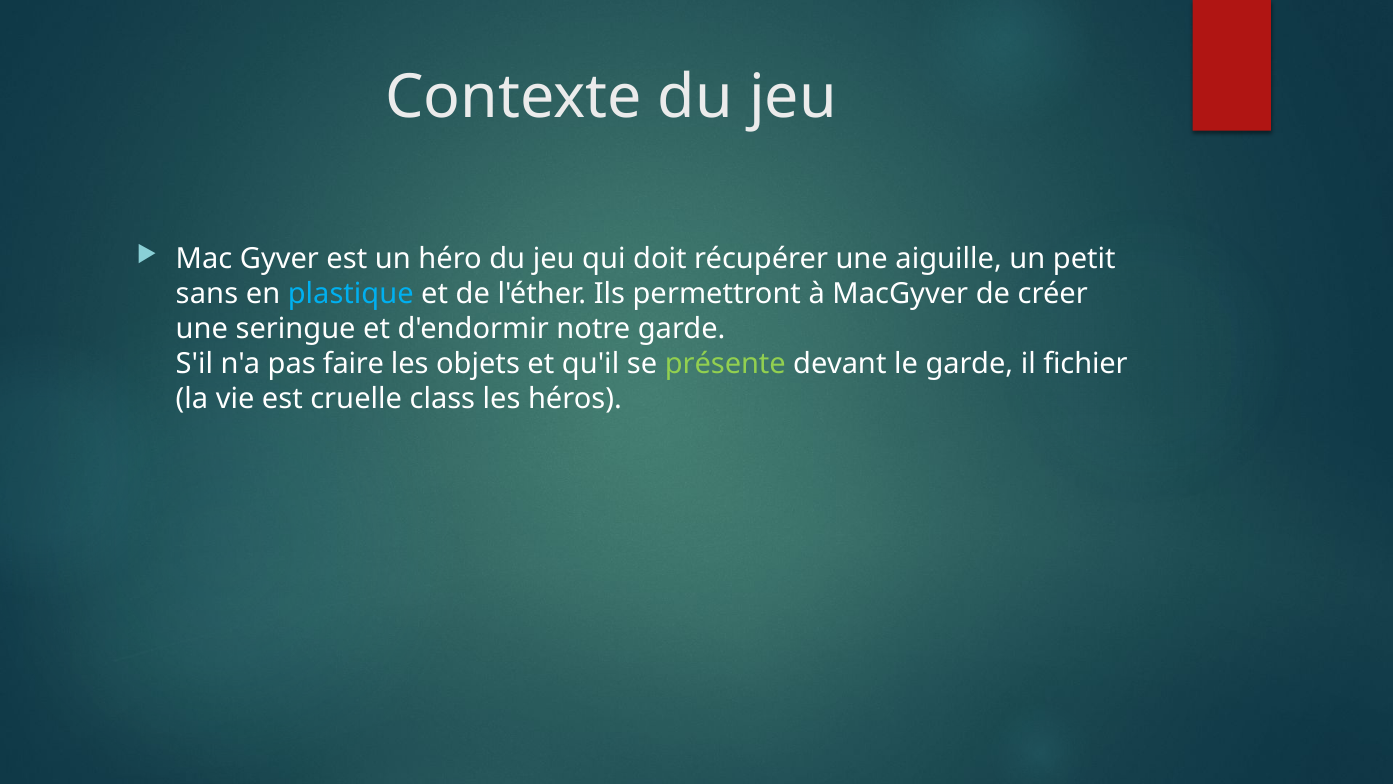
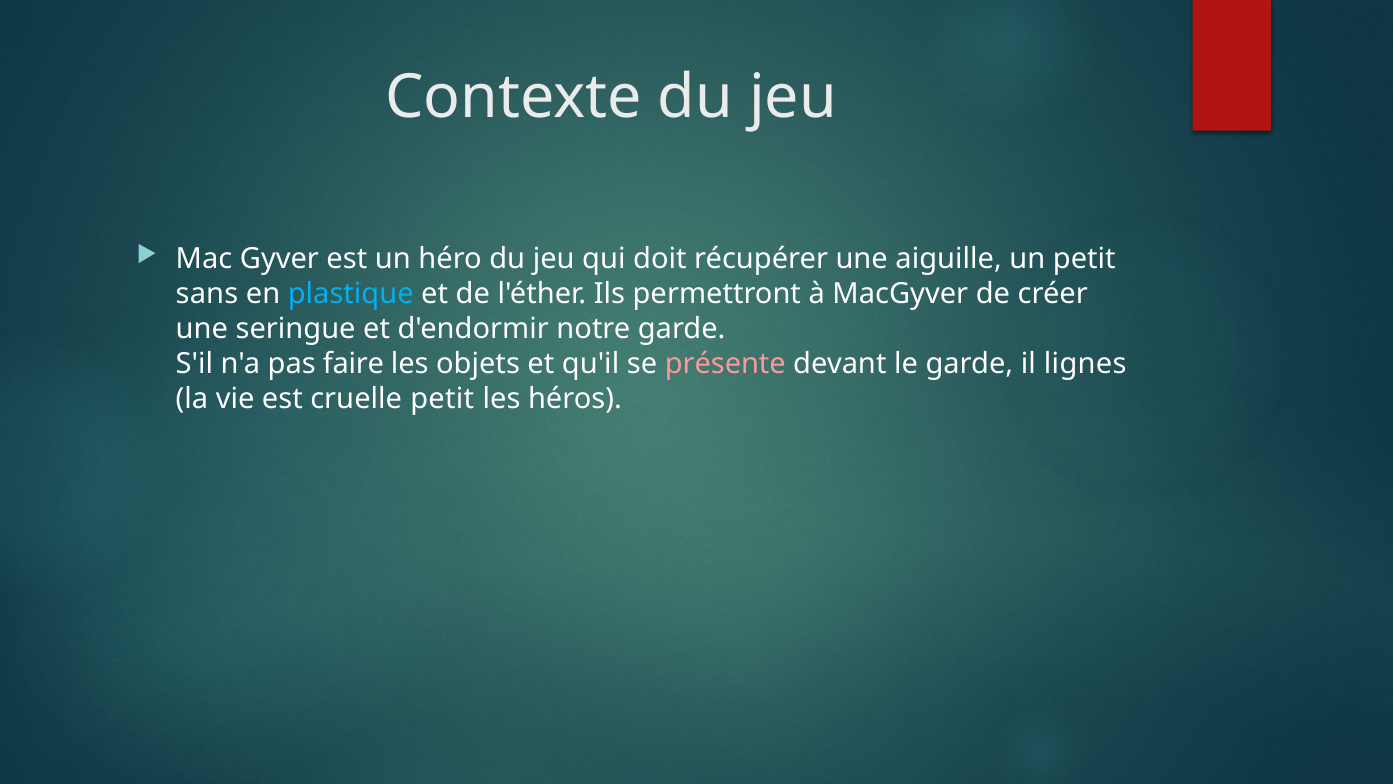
présente colour: light green -> pink
fichier: fichier -> lignes
cruelle class: class -> petit
